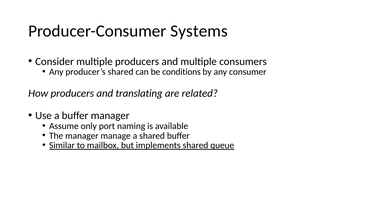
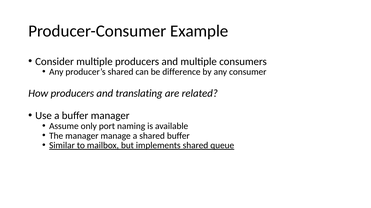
Systems: Systems -> Example
conditions: conditions -> difference
